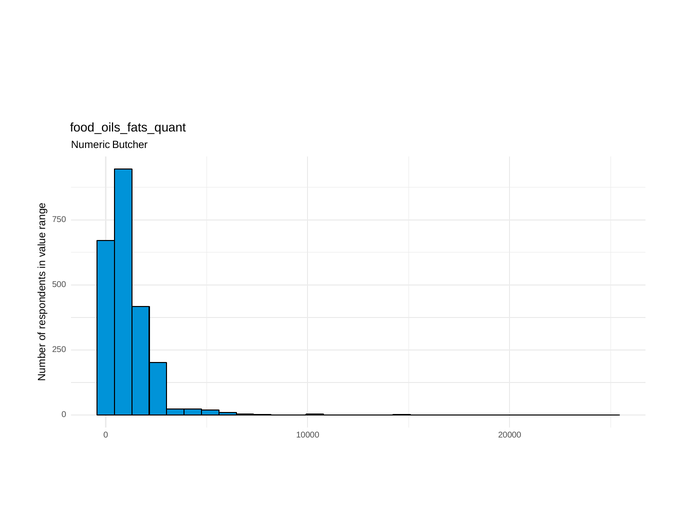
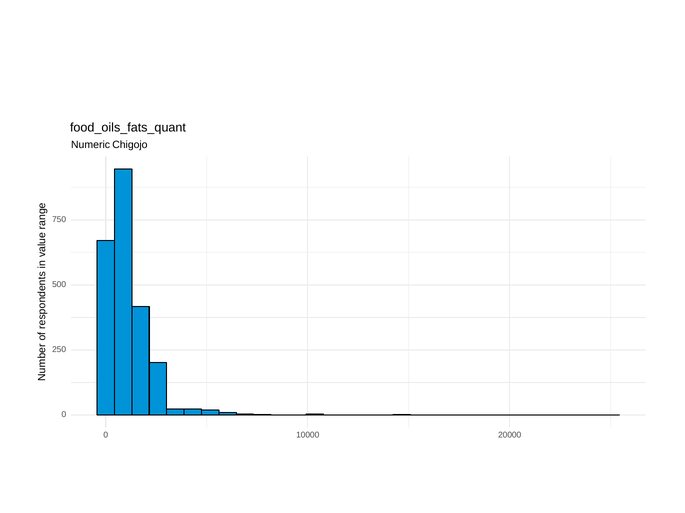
Butcher: Butcher -> Chigojo
